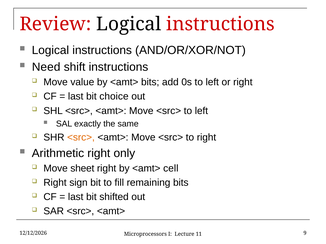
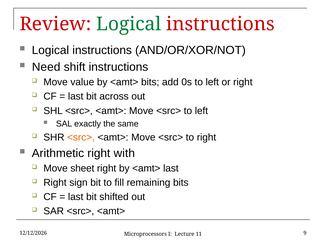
Logical at (129, 24) colour: black -> green
choice: choice -> across
only: only -> with
<amt> cell: cell -> last
